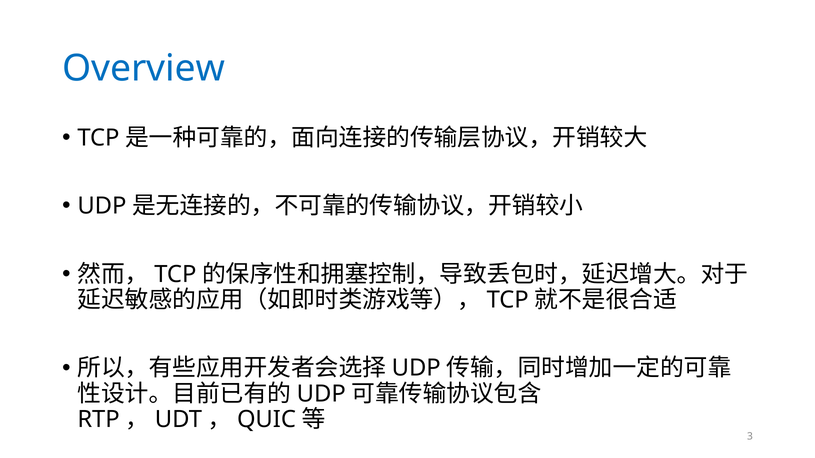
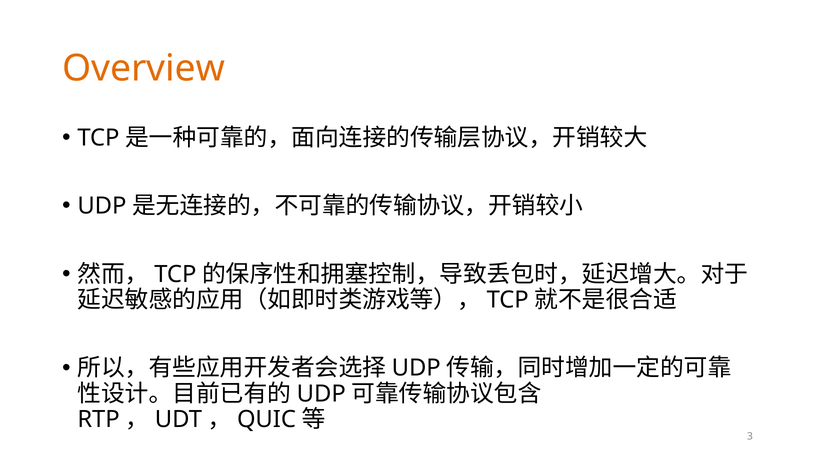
Overview colour: blue -> orange
